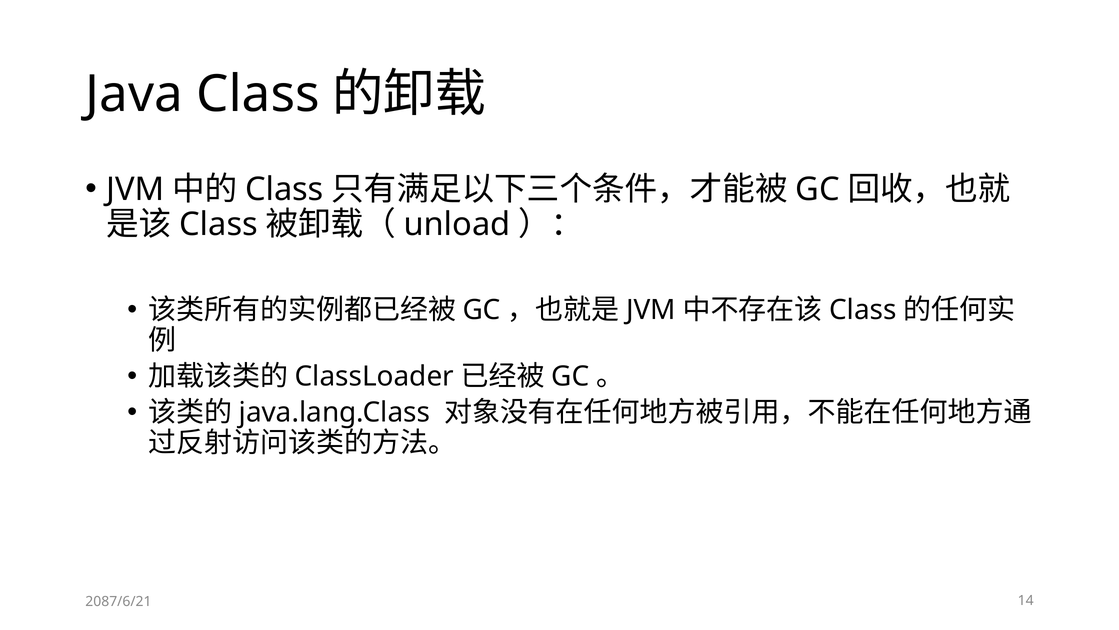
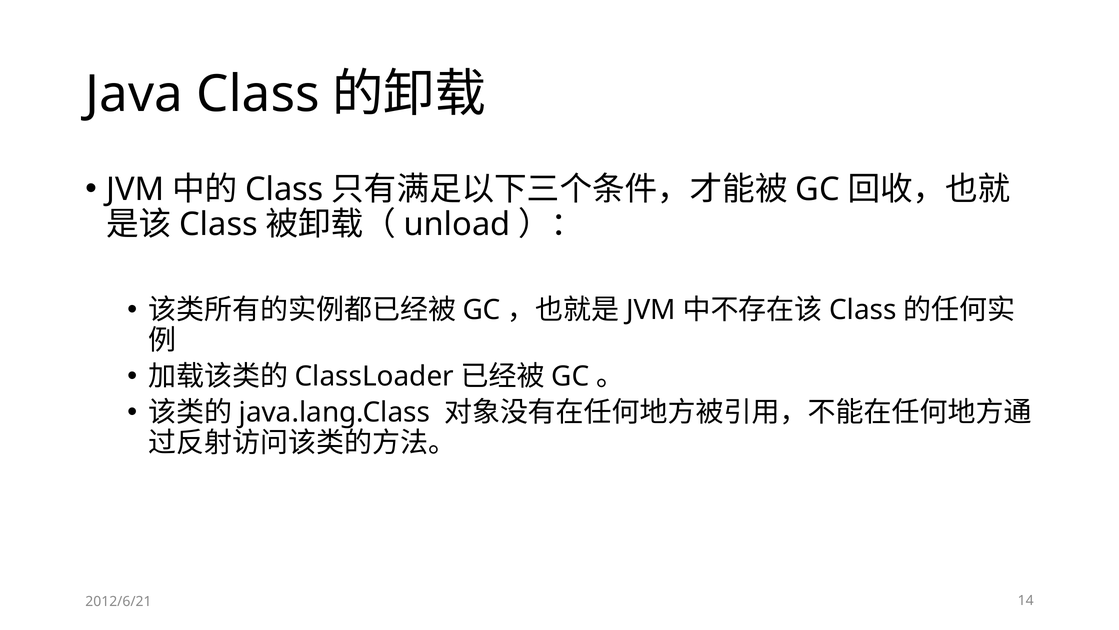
2087/6/21: 2087/6/21 -> 2012/6/21
